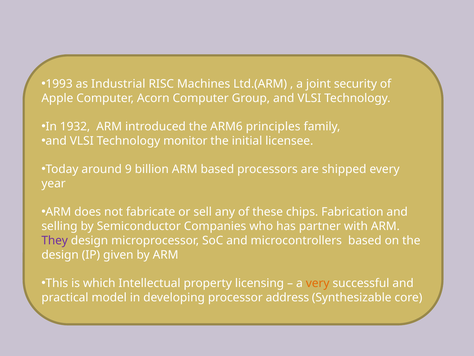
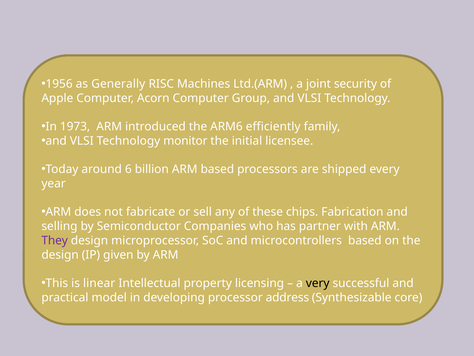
1993: 1993 -> 1956
Industrial: Industrial -> Generally
1932: 1932 -> 1973
principles: principles -> efficiently
9: 9 -> 6
which: which -> linear
very colour: orange -> black
